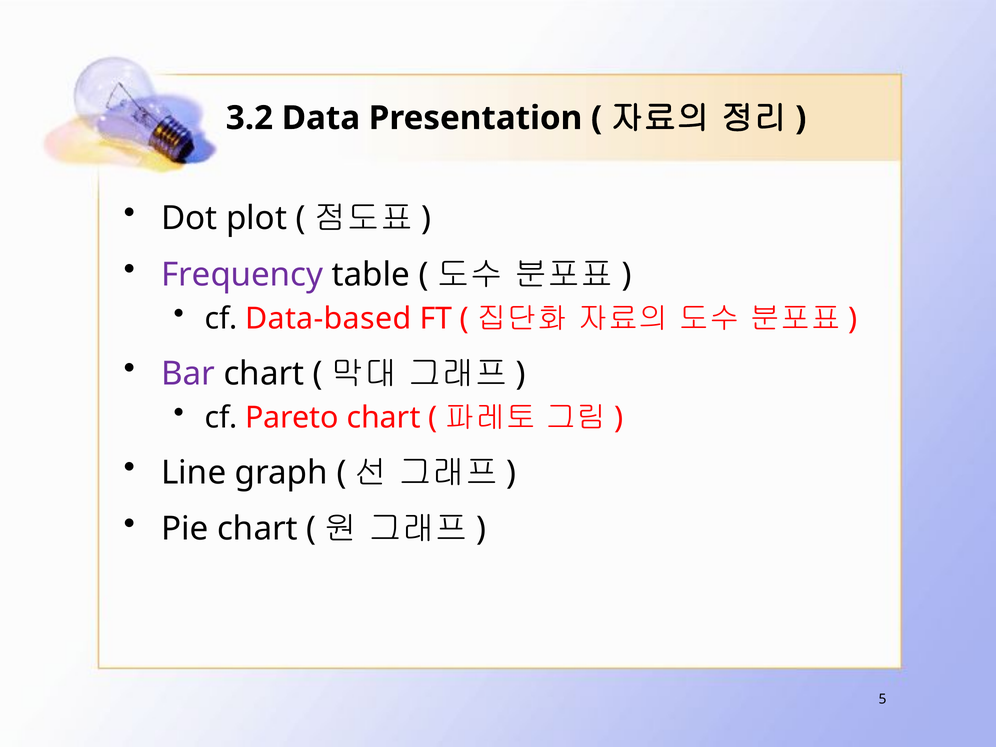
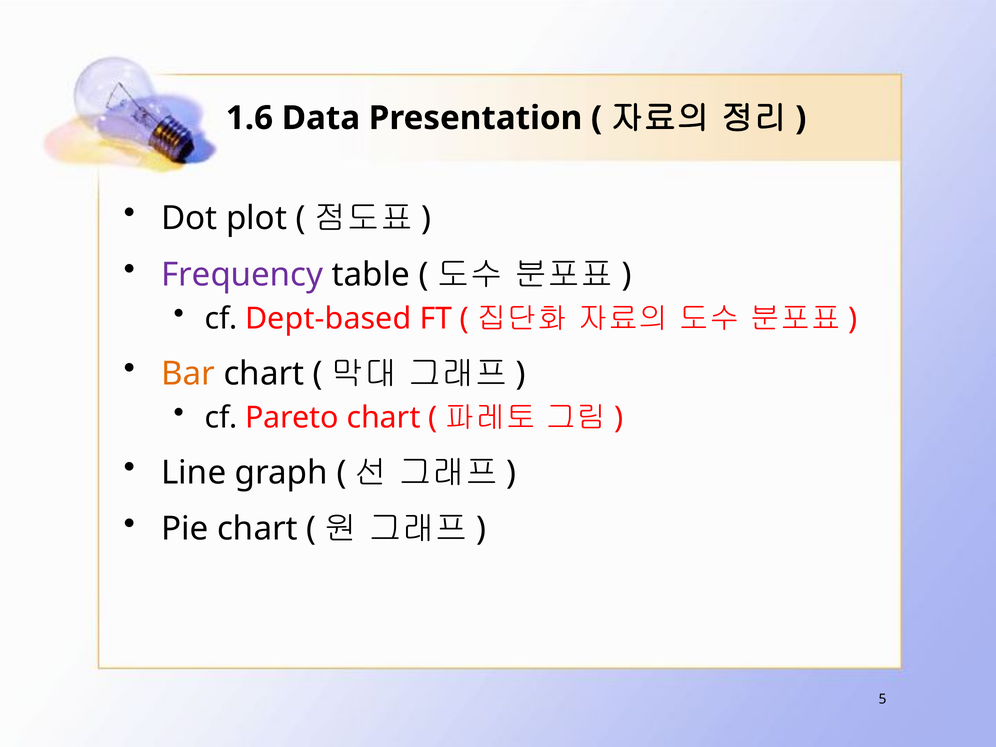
3.2: 3.2 -> 1.6
Data-based: Data-based -> Dept-based
Bar colour: purple -> orange
